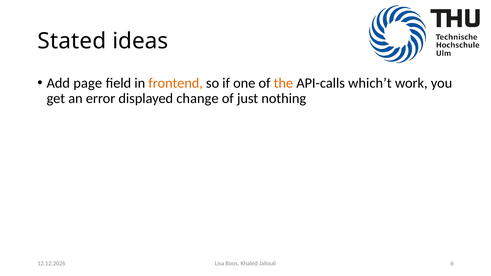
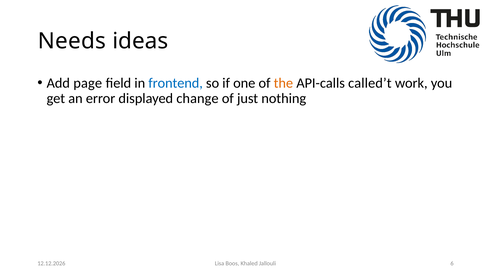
Stated: Stated -> Needs
frontend colour: orange -> blue
which’t: which’t -> called’t
